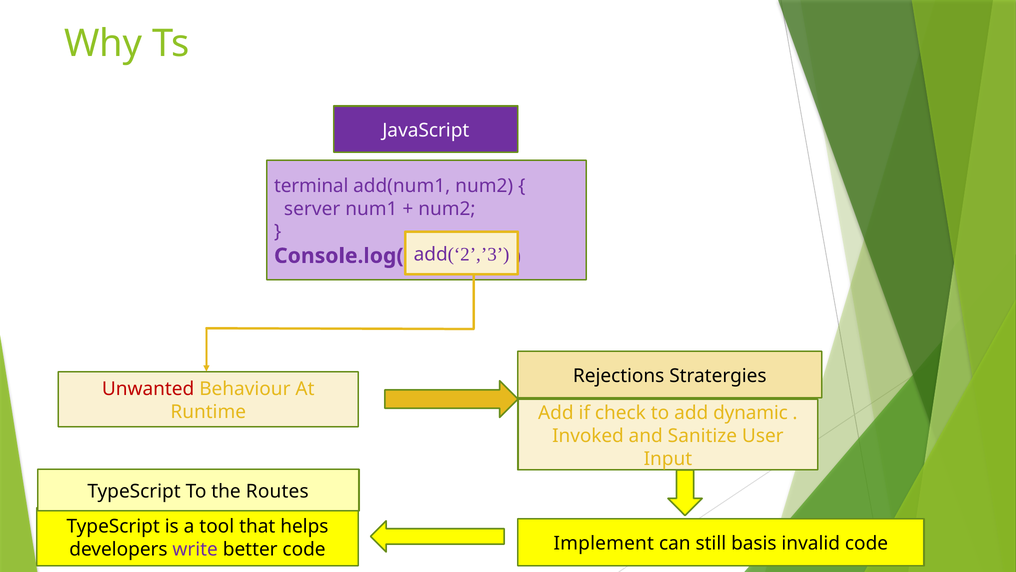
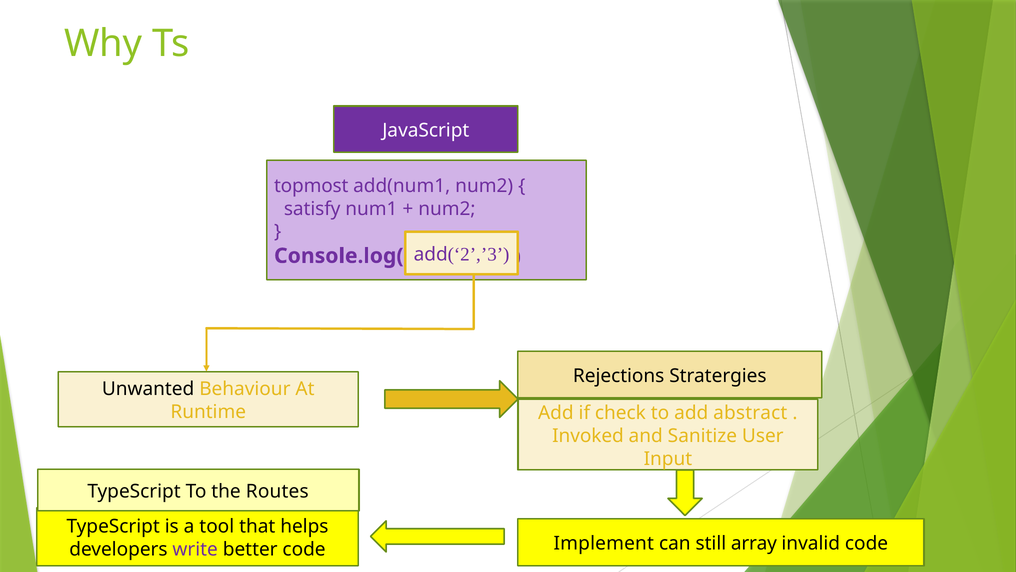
terminal: terminal -> topmost
server: server -> satisfy
Unwanted colour: red -> black
dynamic: dynamic -> abstract
basis: basis -> array
